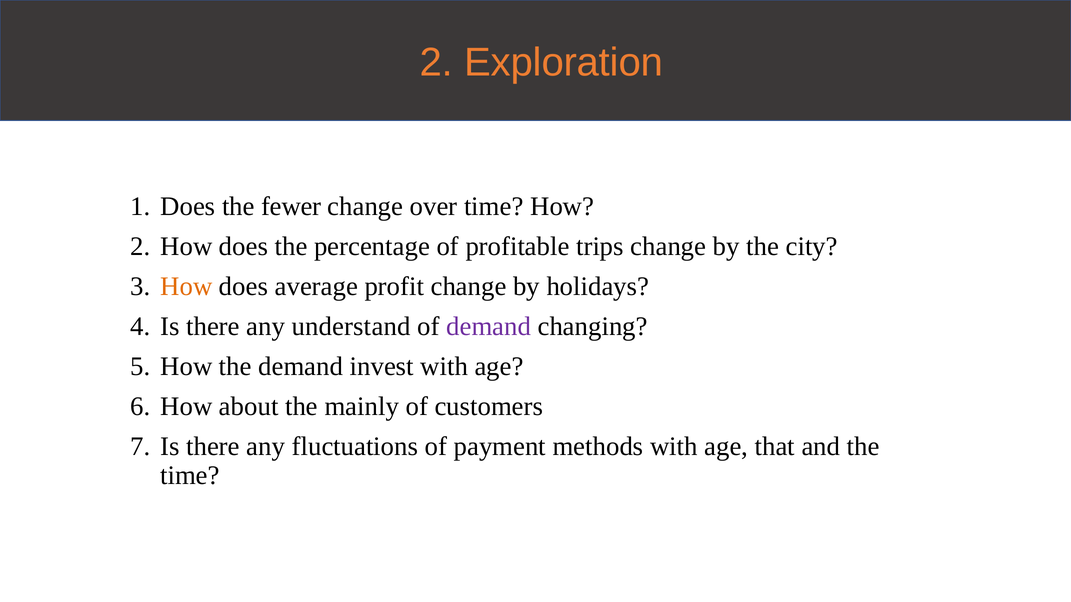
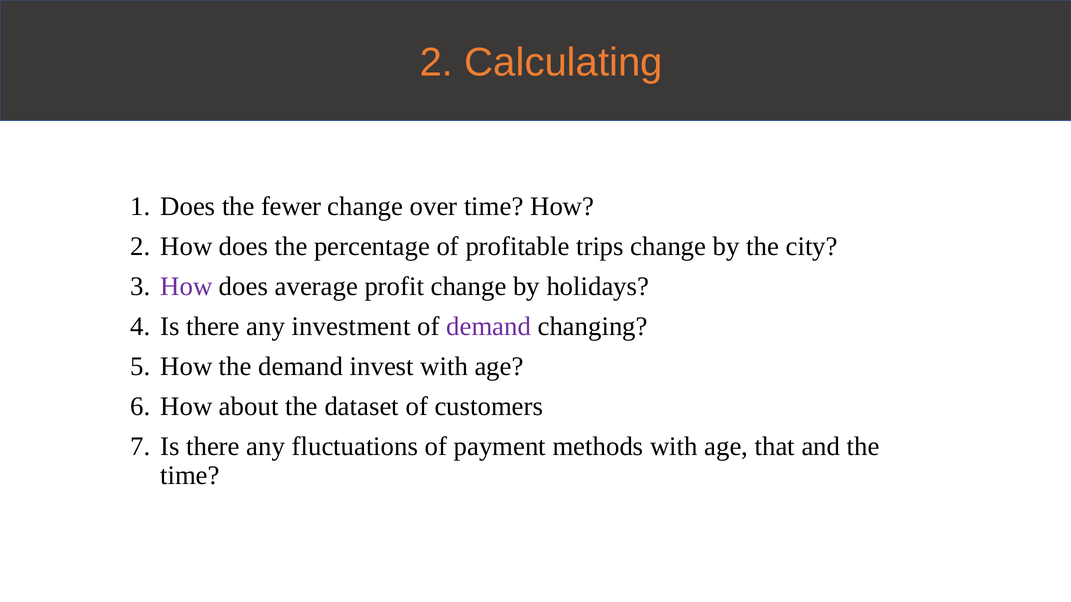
Exploration: Exploration -> Calculating
How at (186, 287) colour: orange -> purple
understand: understand -> investment
mainly: mainly -> dataset
